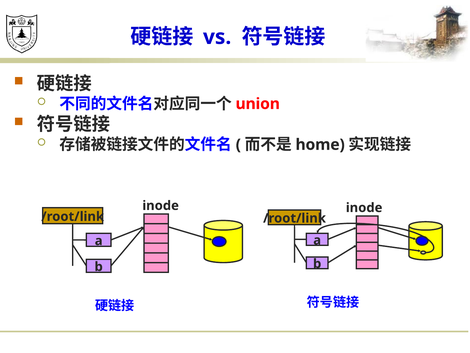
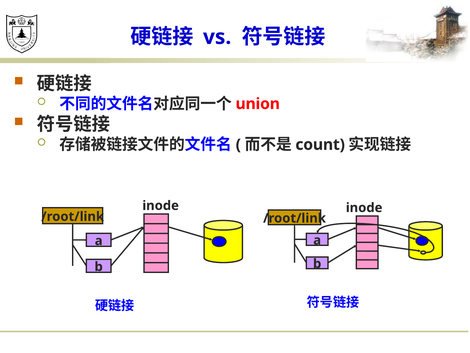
home: home -> count
